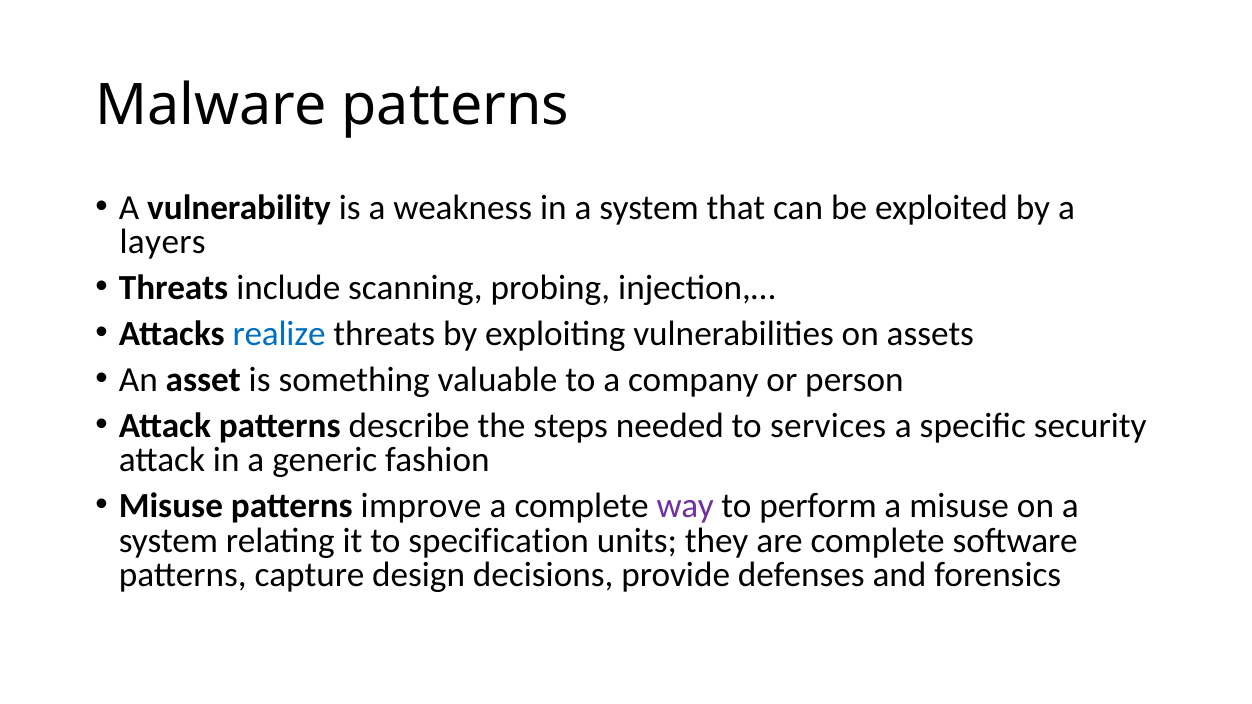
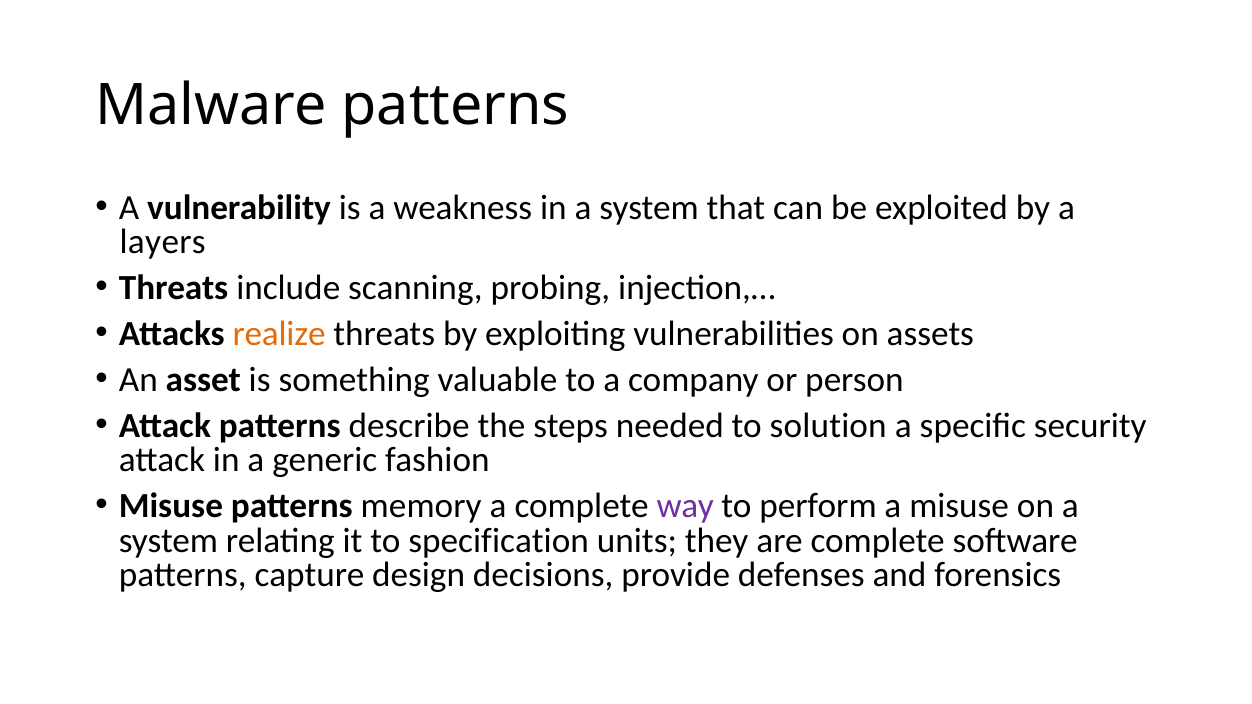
realize colour: blue -> orange
services: services -> solution
improve: improve -> memory
